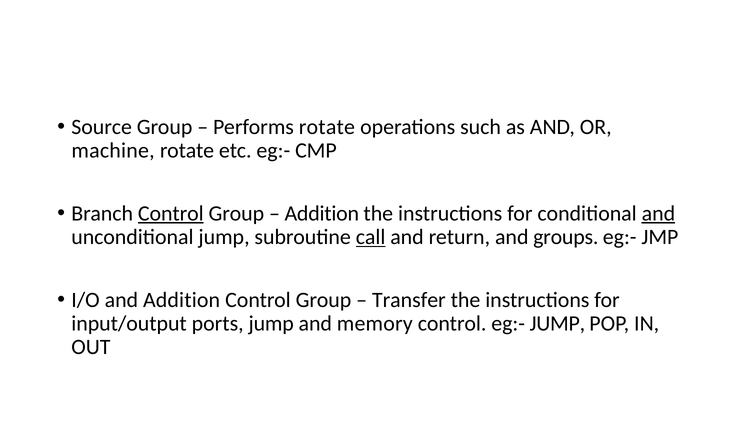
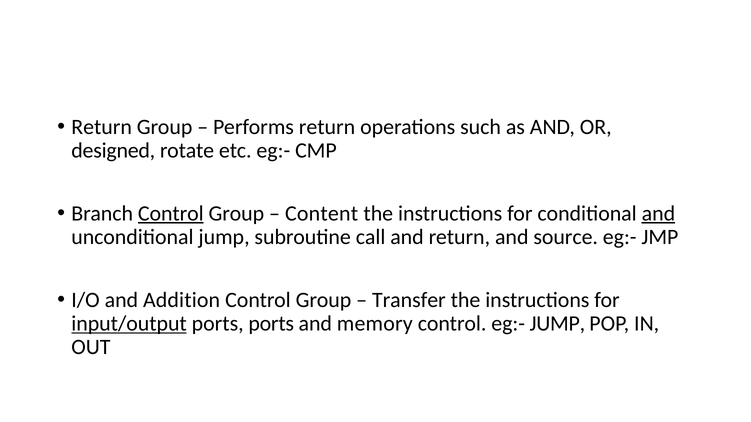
Source at (102, 127): Source -> Return
Performs rotate: rotate -> return
machine: machine -> designed
Addition at (322, 214): Addition -> Content
call underline: present -> none
groups: groups -> source
input/output underline: none -> present
ports jump: jump -> ports
